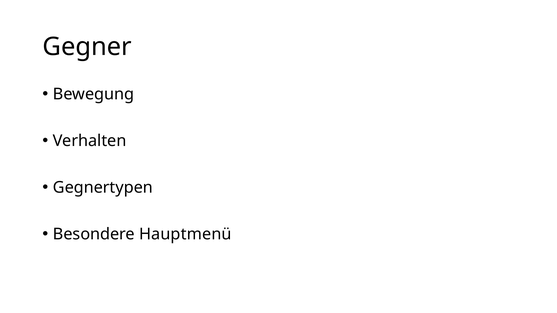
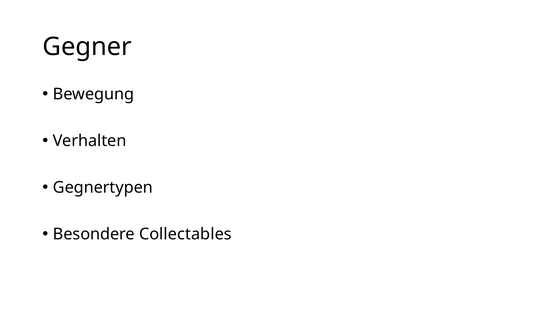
Hauptmenü: Hauptmenü -> Collectables
